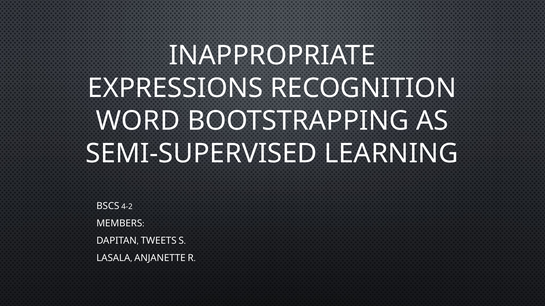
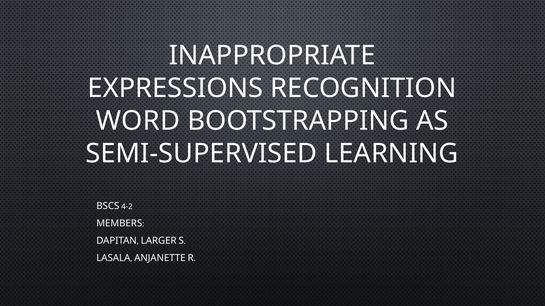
TWEETS: TWEETS -> LARGER
